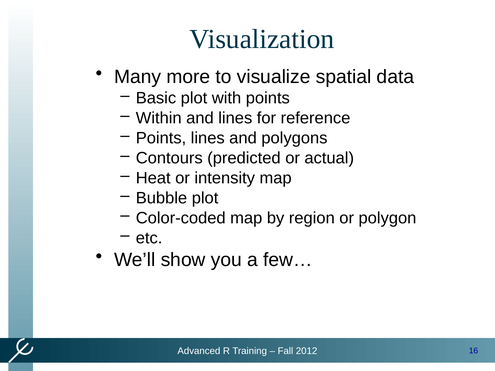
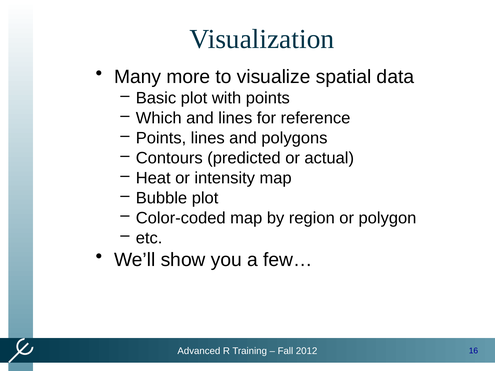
Within: Within -> Which
